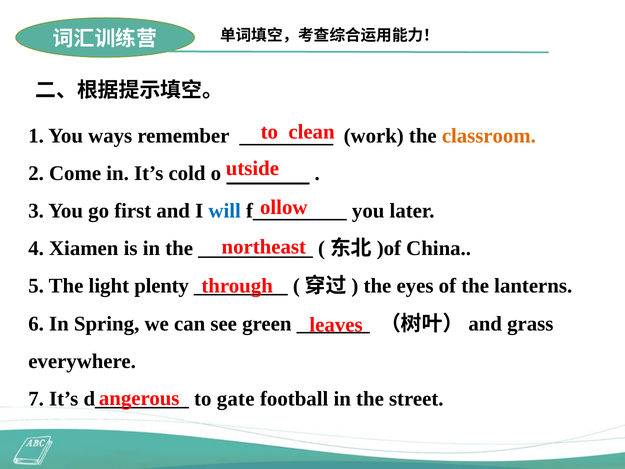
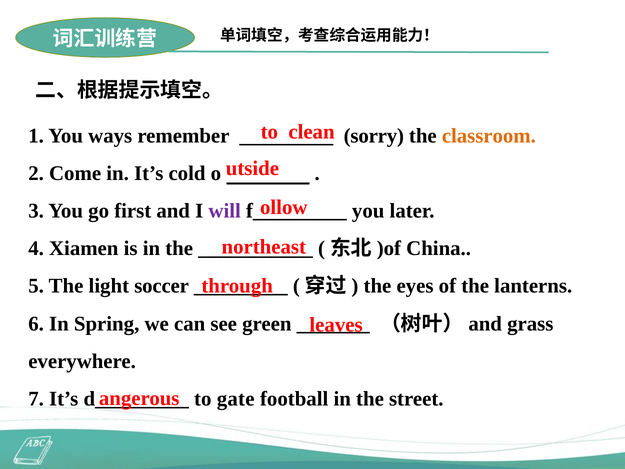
work: work -> sorry
will colour: blue -> purple
plenty: plenty -> soccer
